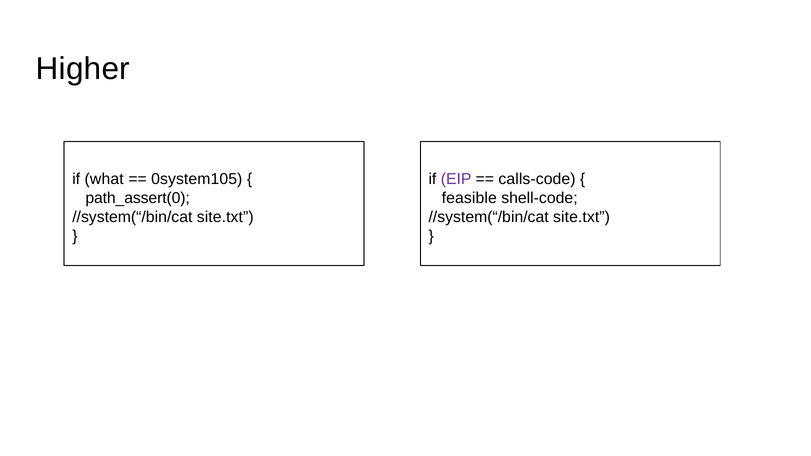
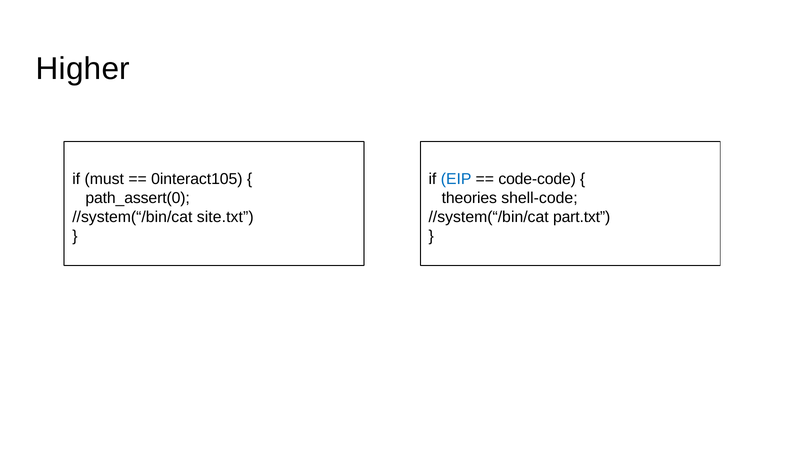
what: what -> must
0system105: 0system105 -> 0interact105
EIP colour: purple -> blue
calls-code: calls-code -> code-code
feasible: feasible -> theories
site.txt at (582, 217): site.txt -> part.txt
